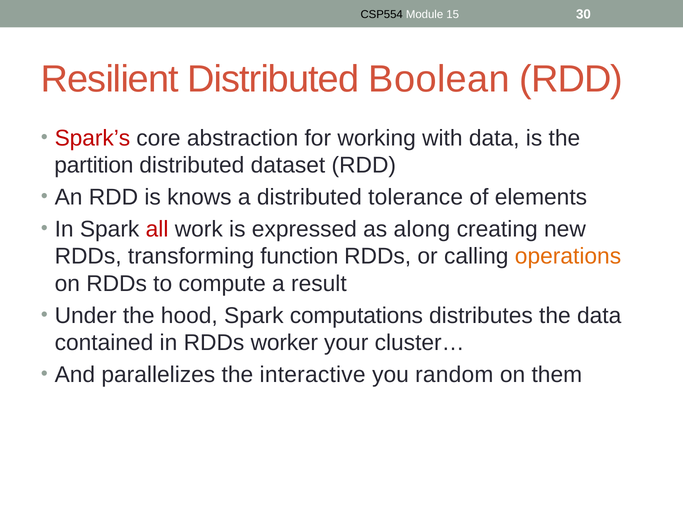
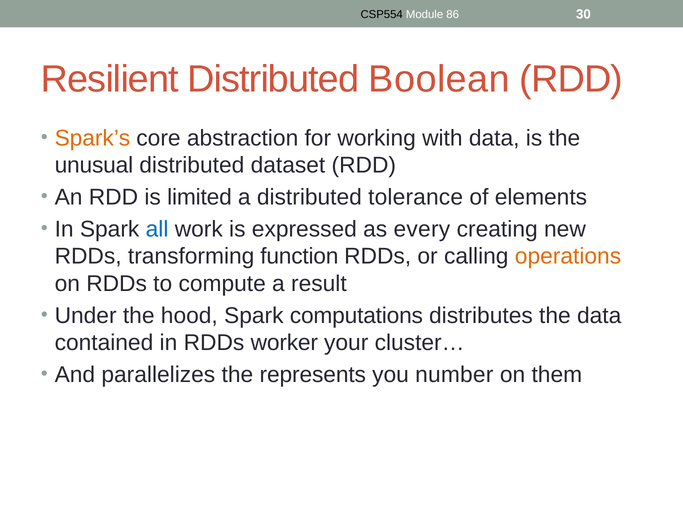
15: 15 -> 86
Spark’s colour: red -> orange
partition: partition -> unusual
knows: knows -> limited
all colour: red -> blue
along: along -> every
interactive: interactive -> represents
random: random -> number
